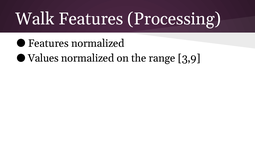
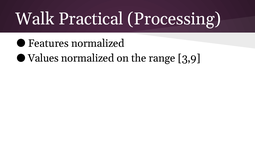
Walk Features: Features -> Practical
